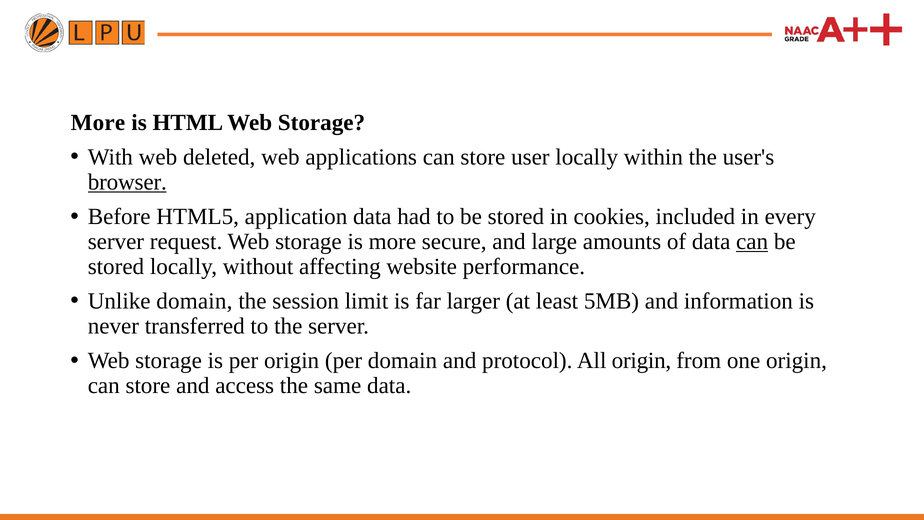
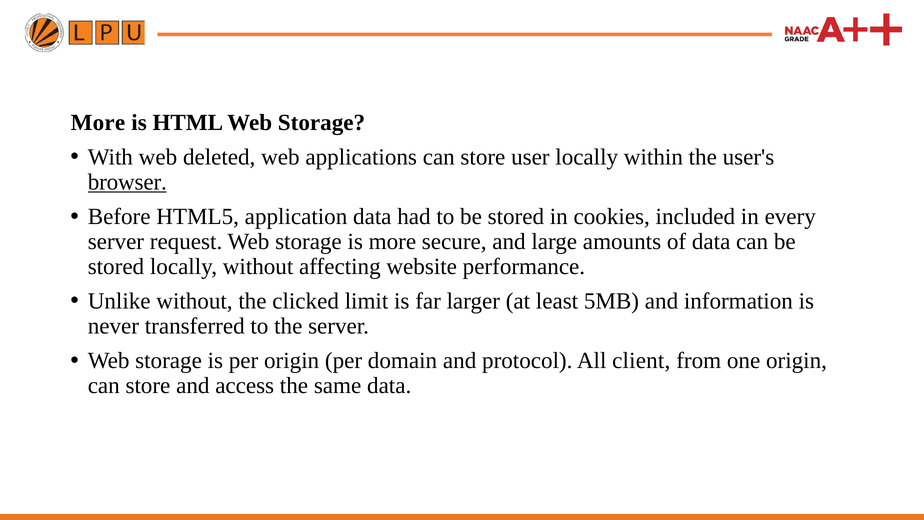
can at (752, 241) underline: present -> none
Unlike domain: domain -> without
session: session -> clicked
All origin: origin -> client
